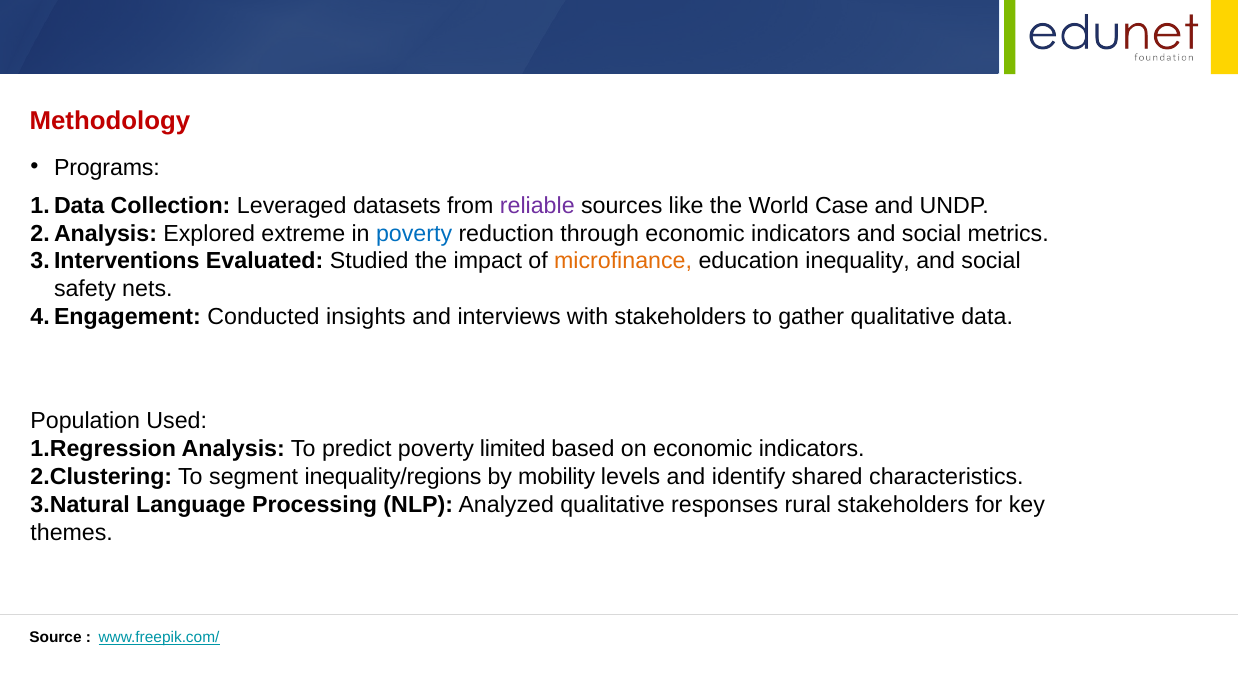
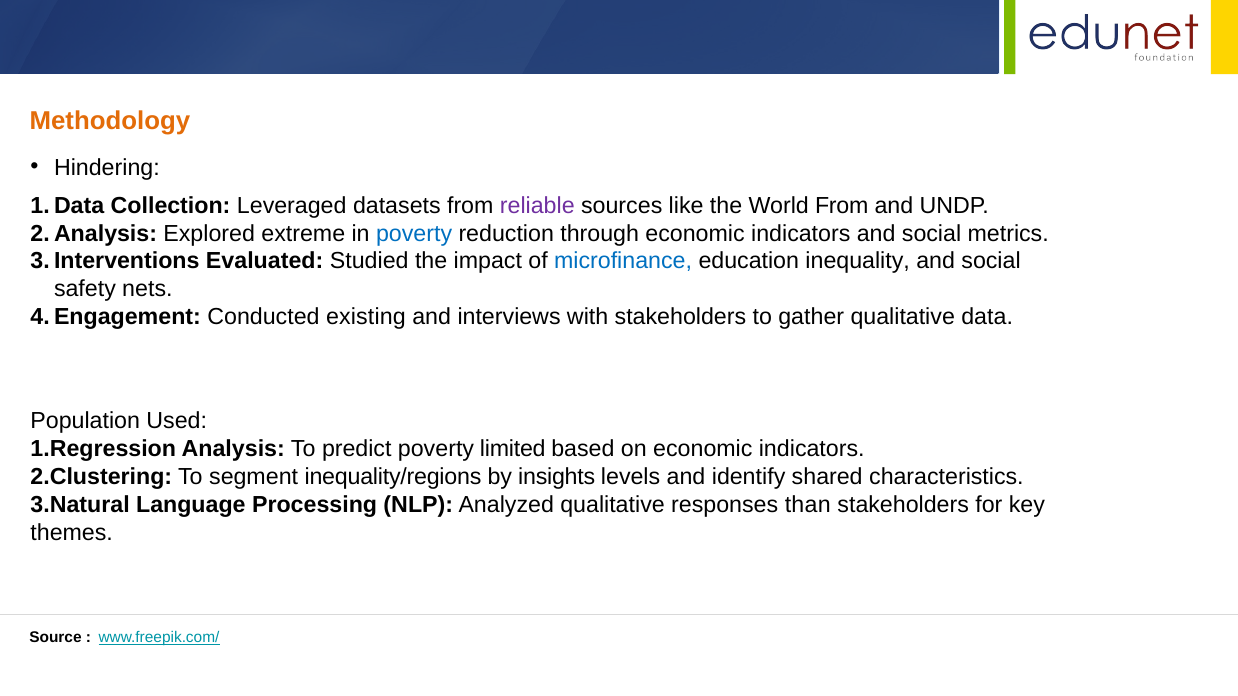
Methodology colour: red -> orange
Programs: Programs -> Hindering
World Case: Case -> From
microfinance colour: orange -> blue
insights: insights -> existing
mobility: mobility -> insights
rural: rural -> than
